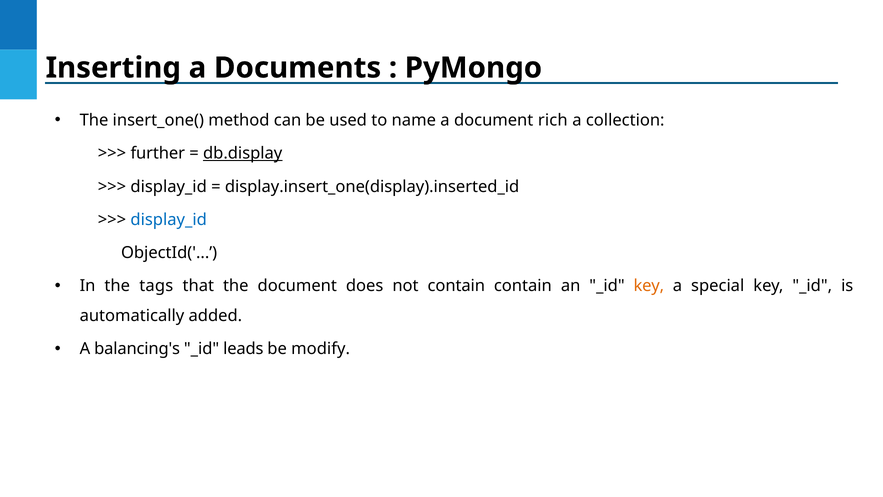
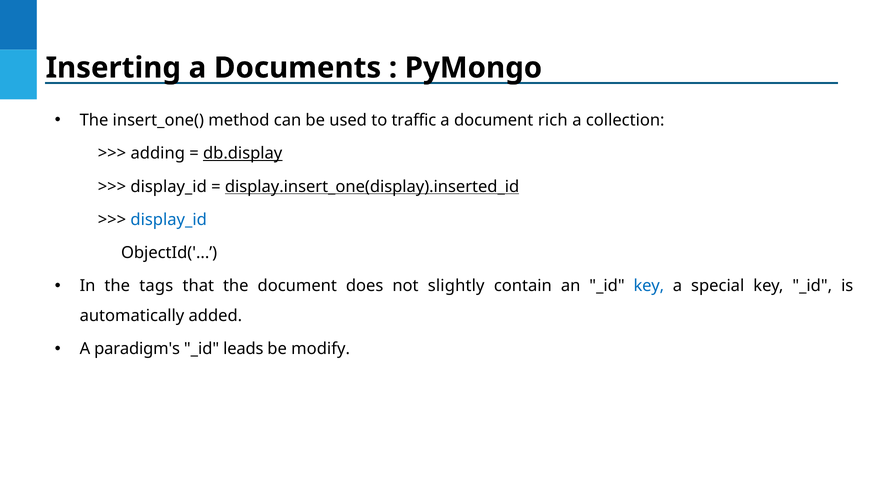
name: name -> traffic
further: further -> adding
display.insert_one(display).inserted_id underline: none -> present
not contain: contain -> slightly
key at (649, 286) colour: orange -> blue
balancing's: balancing's -> paradigm's
